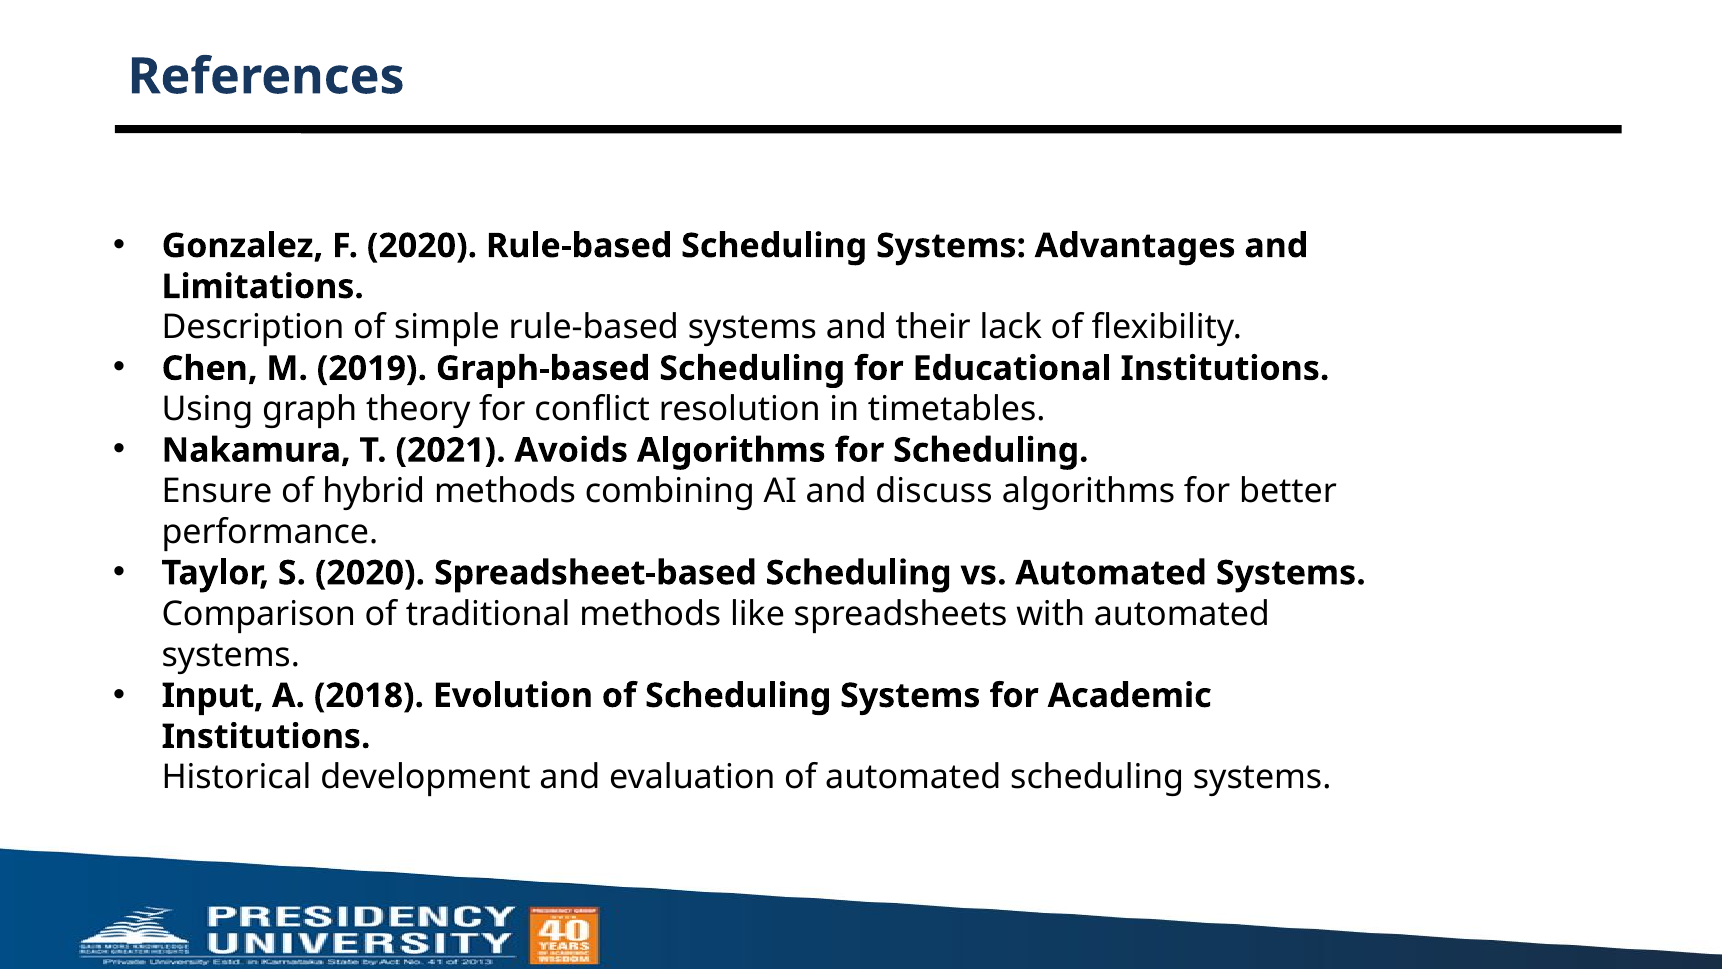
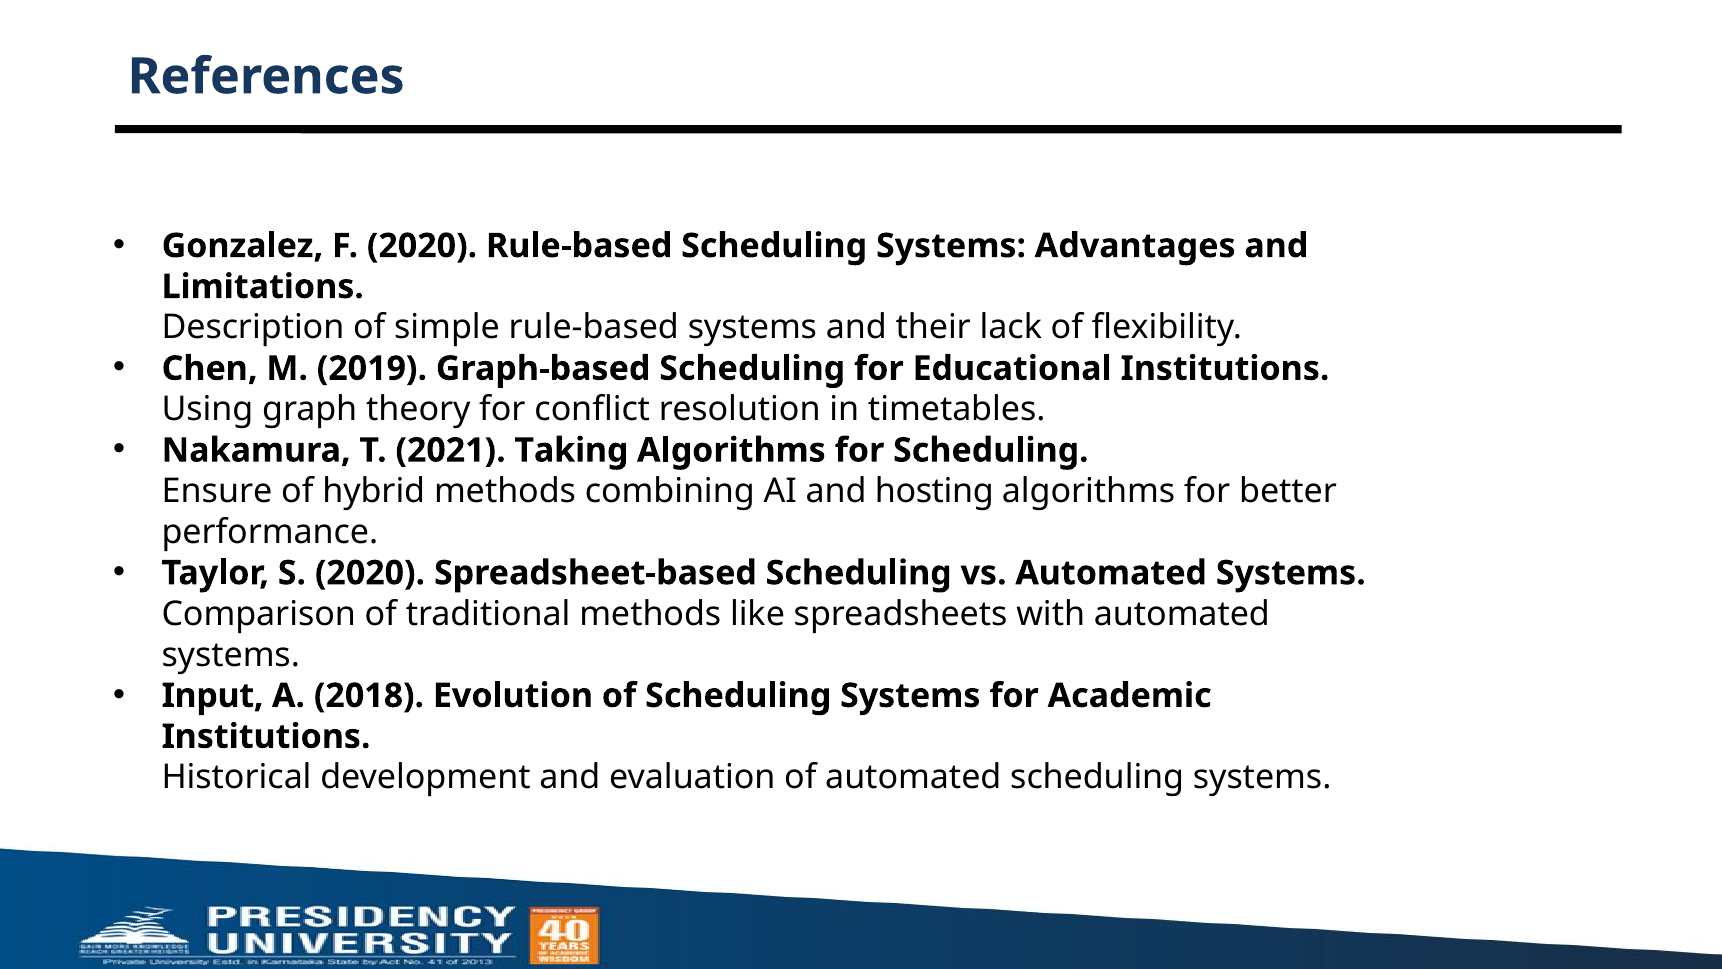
Avoids: Avoids -> Taking
discuss: discuss -> hosting
